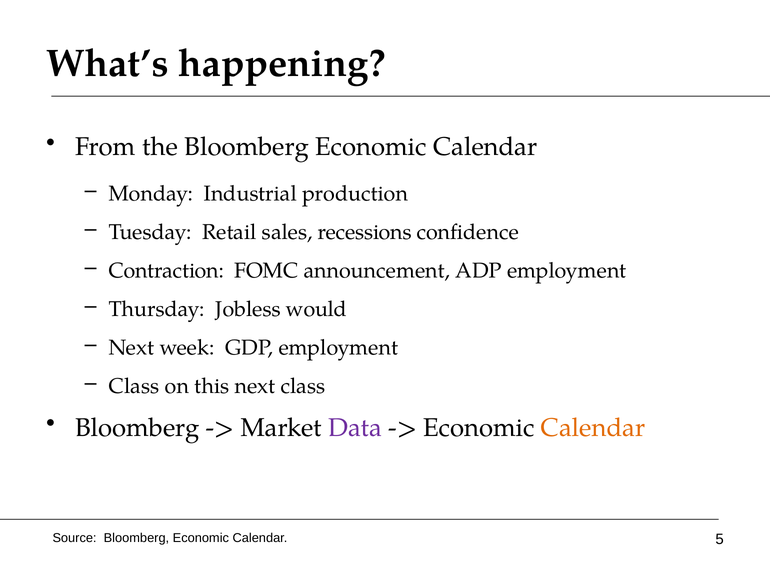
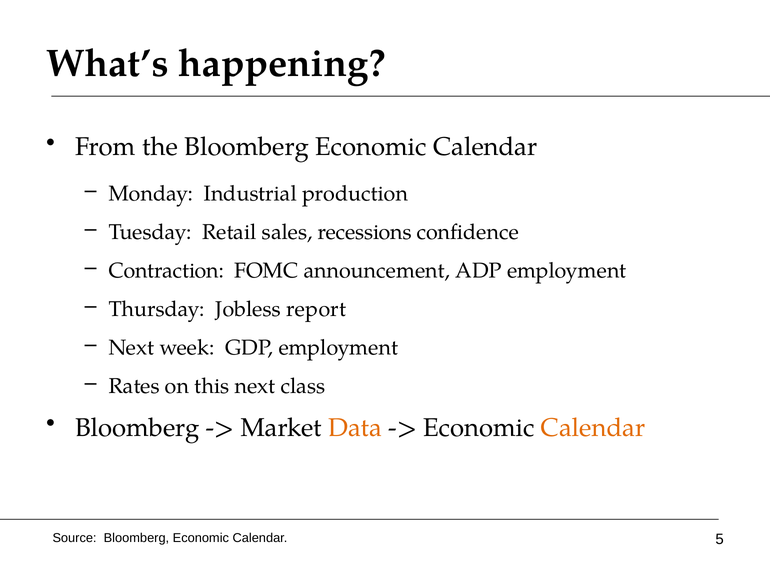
would: would -> report
Class at (134, 387): Class -> Rates
Data colour: purple -> orange
